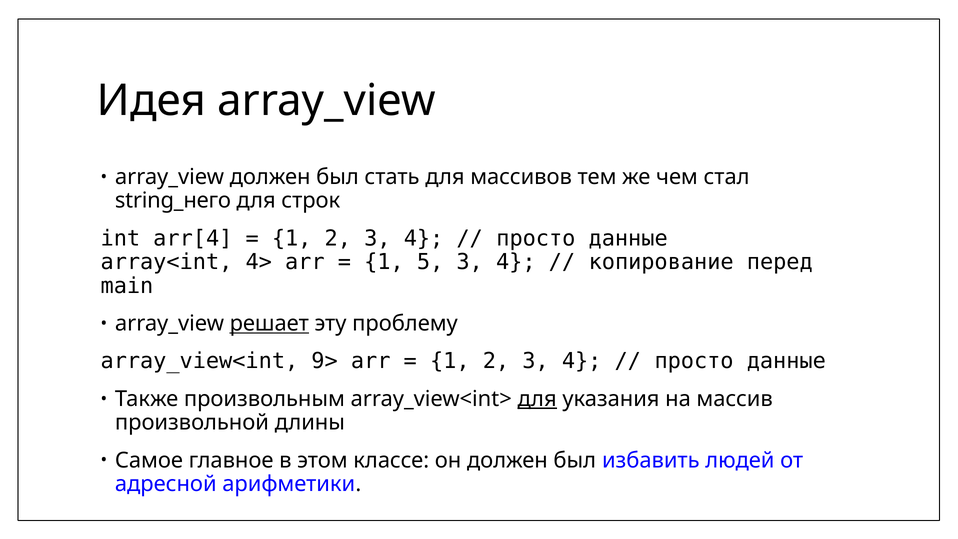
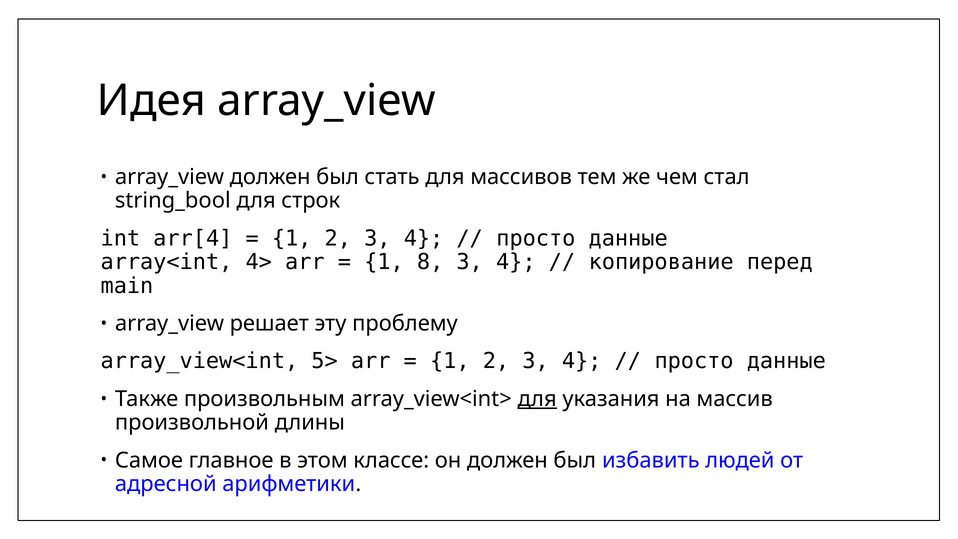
string_него: string_него -> string_bool
5: 5 -> 8
решает underline: present -> none
9>: 9> -> 5>
